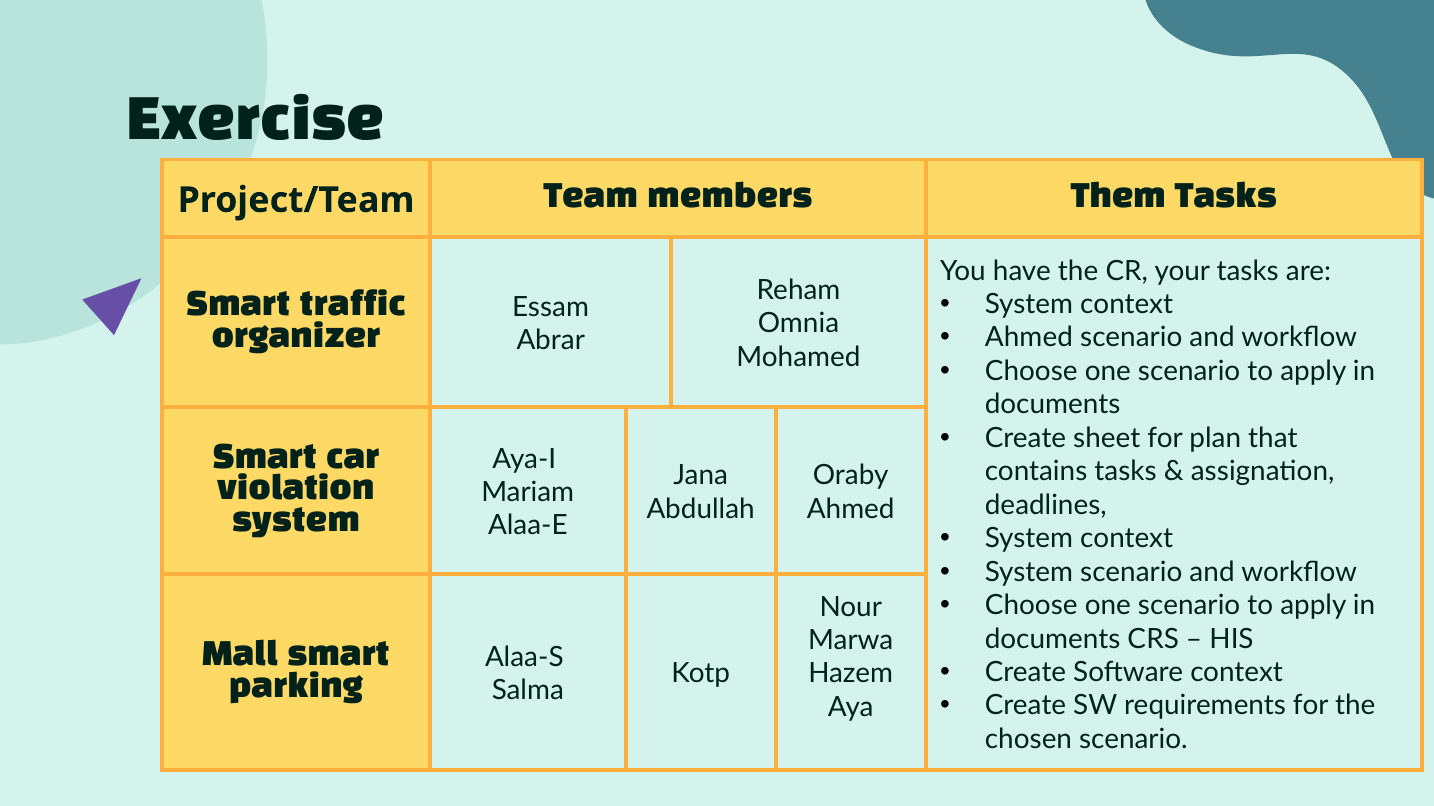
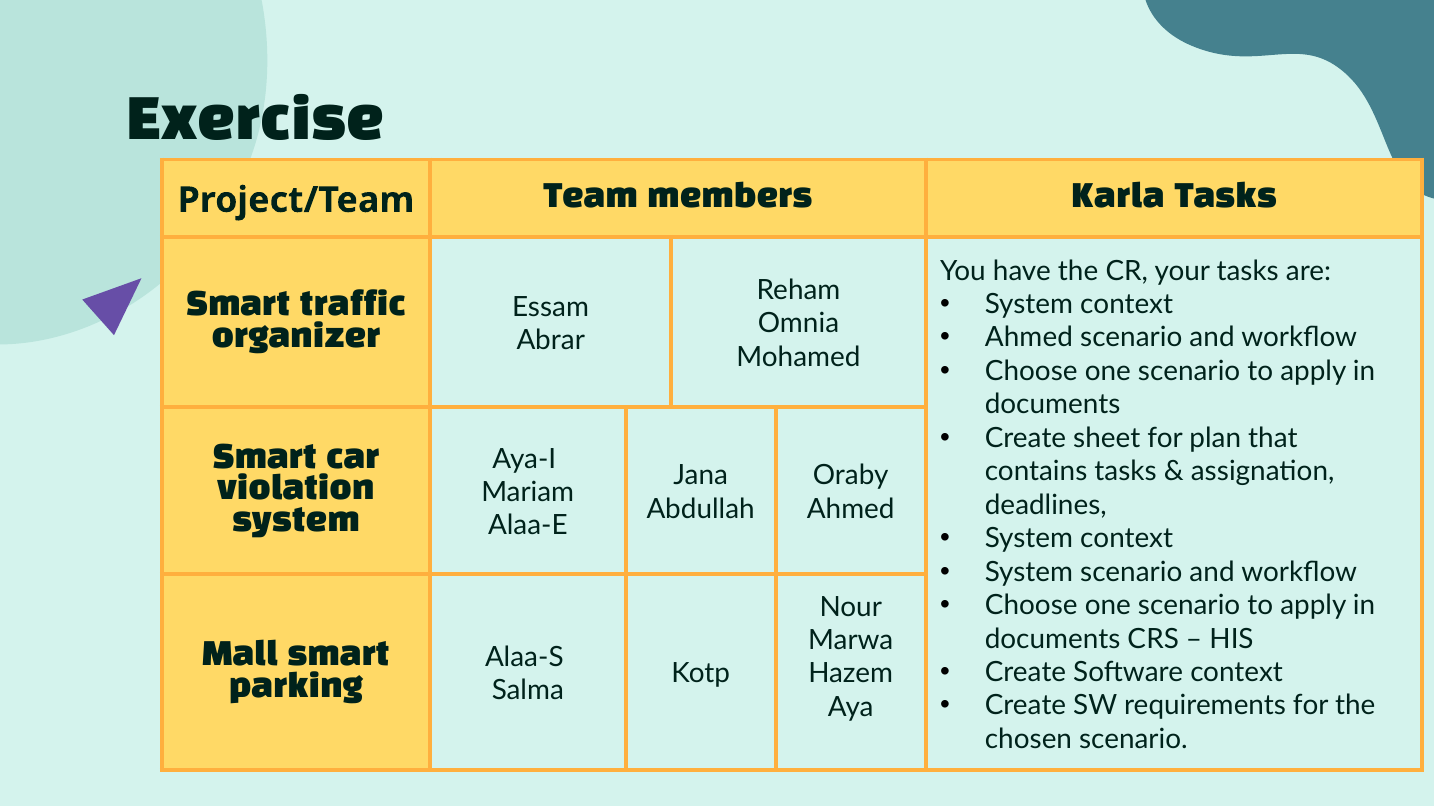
Them: Them -> Karla
